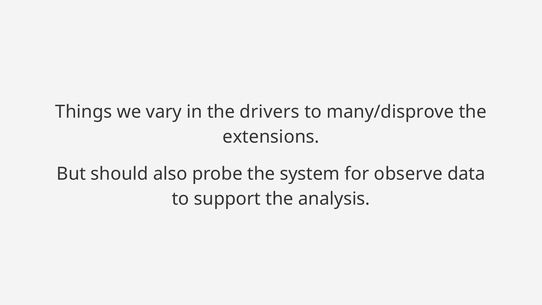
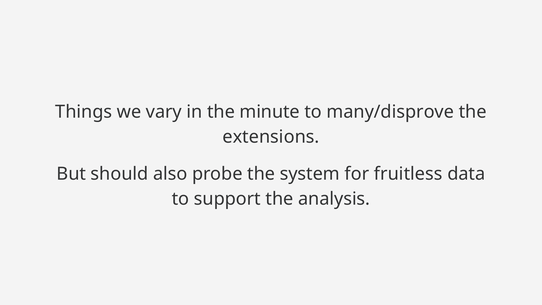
drivers: drivers -> minute
observe: observe -> fruitless
